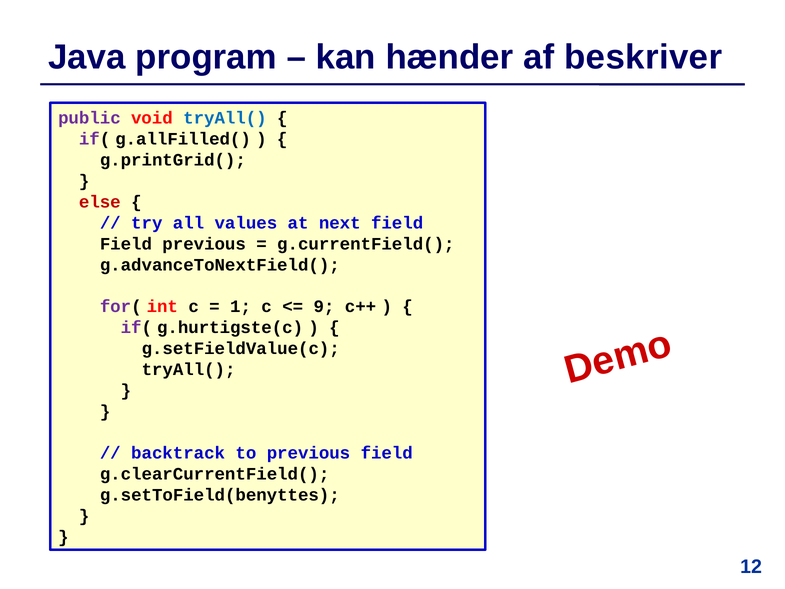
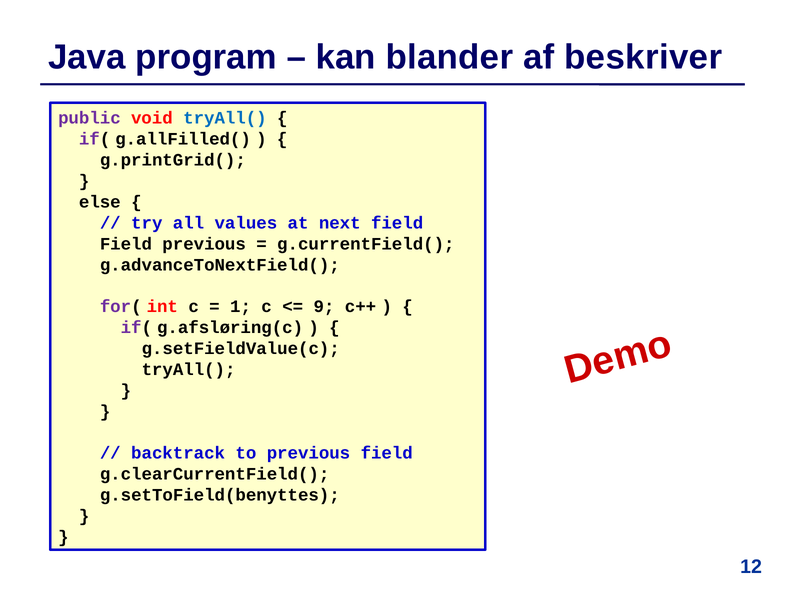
hænder: hænder -> blander
else colour: red -> black
g.hurtigste(c: g.hurtigste(c -> g.afsløring(c
